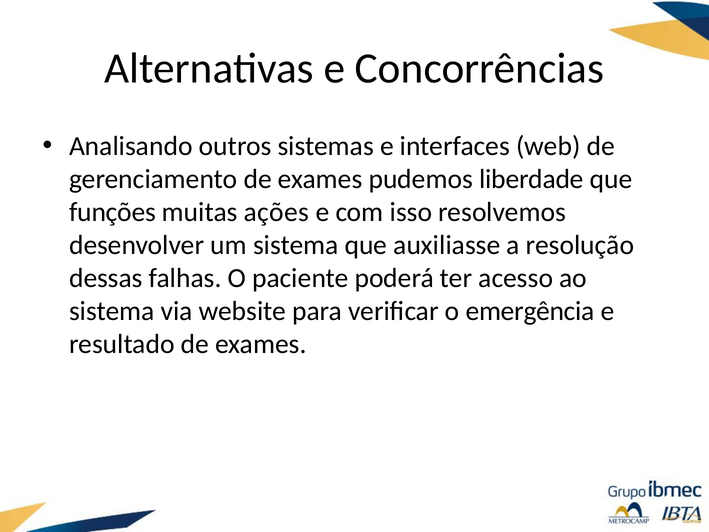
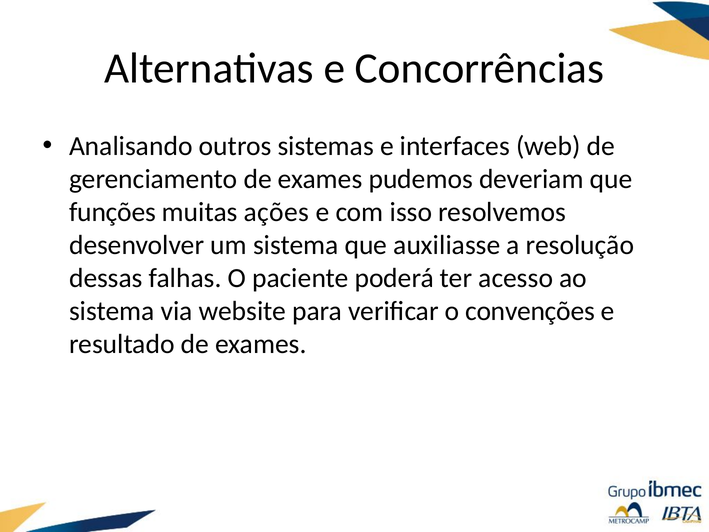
liberdade: liberdade -> deveriam
emergência: emergência -> convenções
